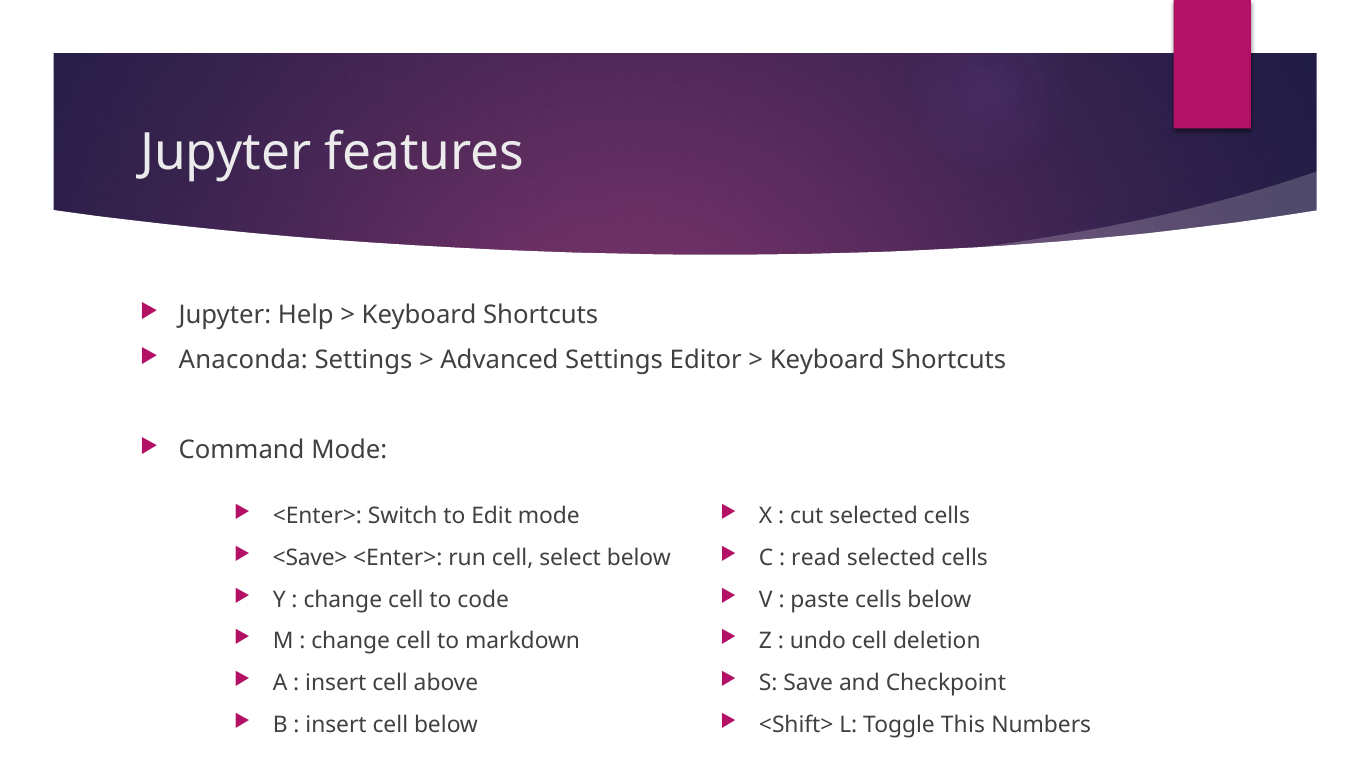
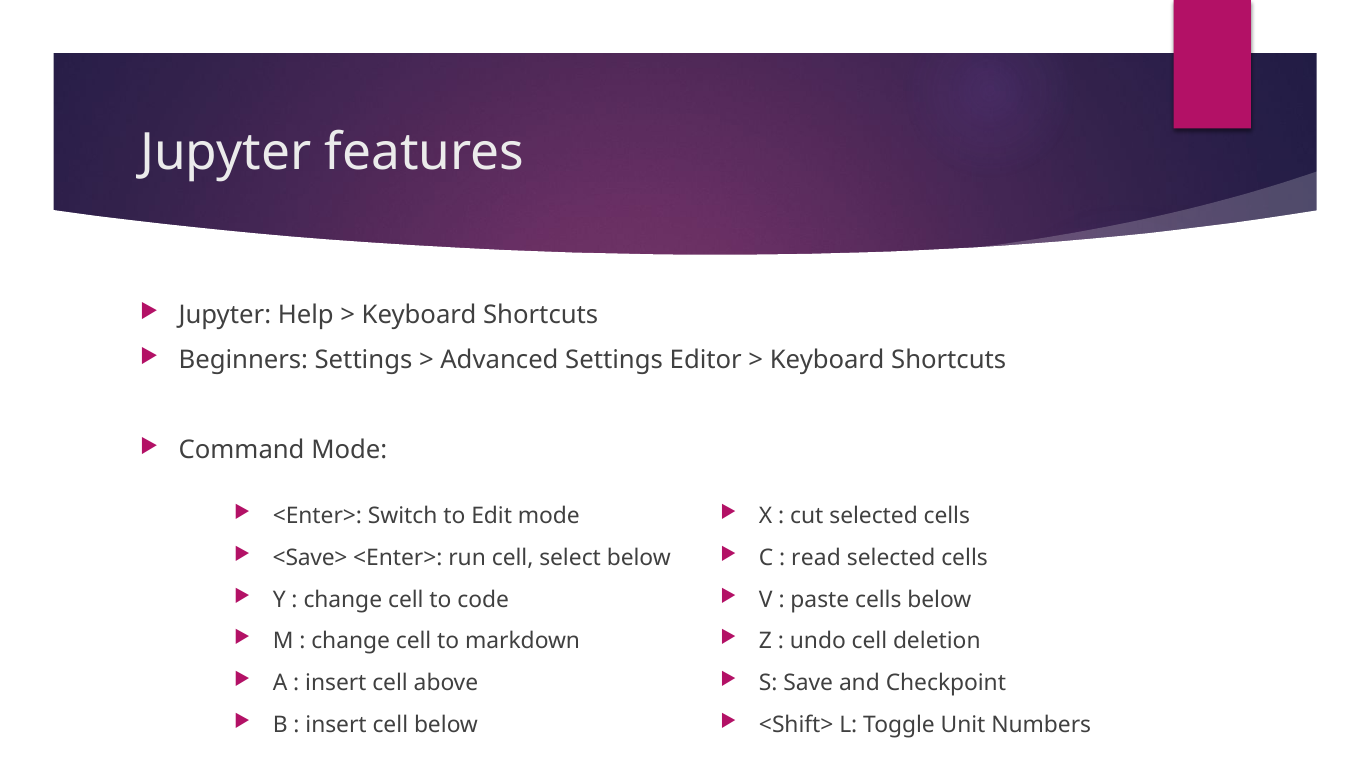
Anaconda: Anaconda -> Beginners
This: This -> Unit
